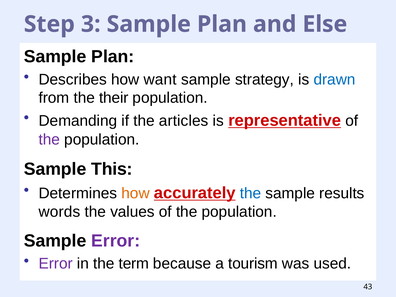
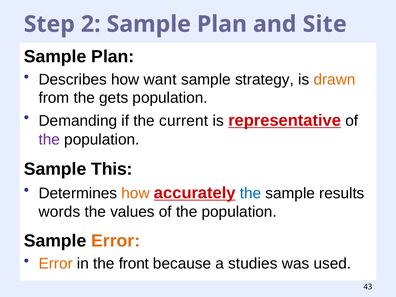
3: 3 -> 2
Else: Else -> Site
drawn colour: blue -> orange
their: their -> gets
articles: articles -> current
Error at (116, 241) colour: purple -> orange
Error at (56, 263) colour: purple -> orange
term: term -> front
tourism: tourism -> studies
